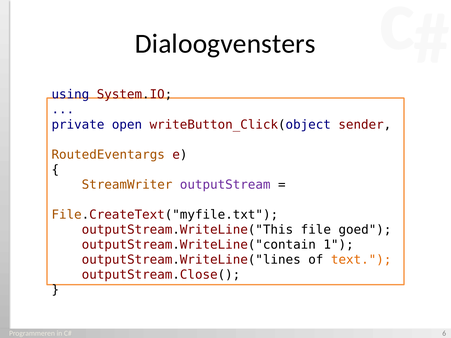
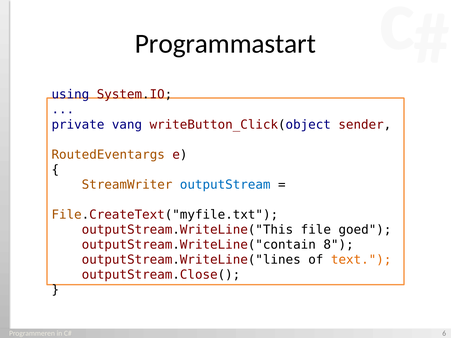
Dialoogvensters: Dialoogvensters -> Programmastart
open: open -> vang
outputStream colour: purple -> blue
1: 1 -> 8
